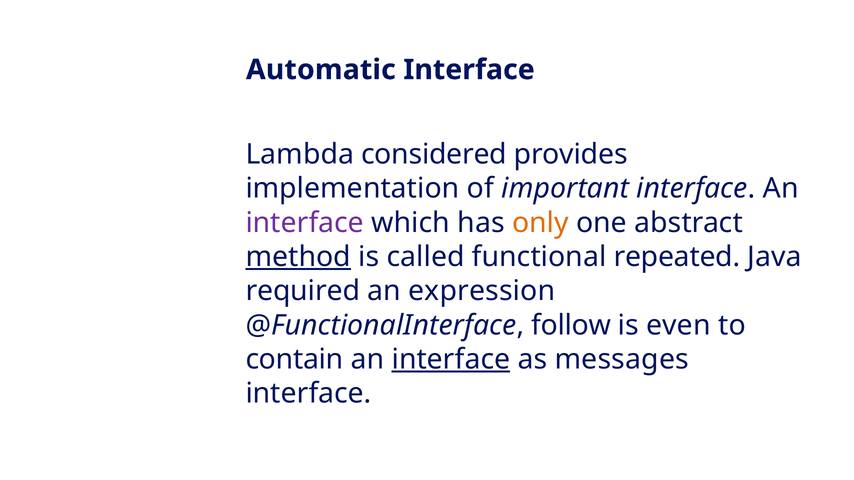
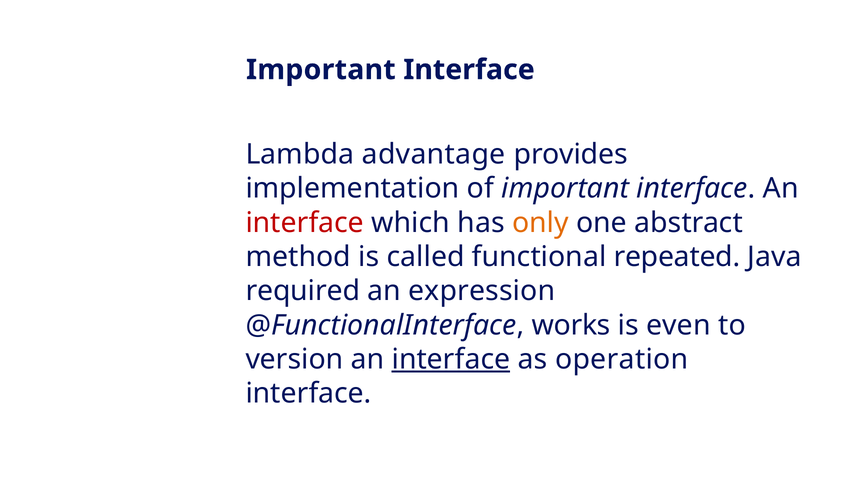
Automatic at (321, 70): Automatic -> Important
considered: considered -> advantage
interface at (305, 223) colour: purple -> red
method underline: present -> none
follow: follow -> works
contain: contain -> version
messages: messages -> operation
